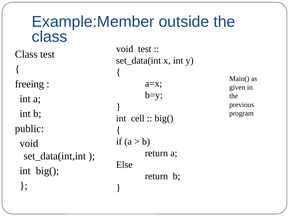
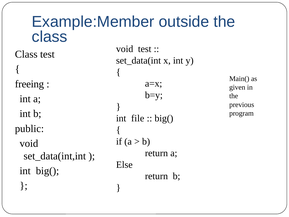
cell: cell -> file
